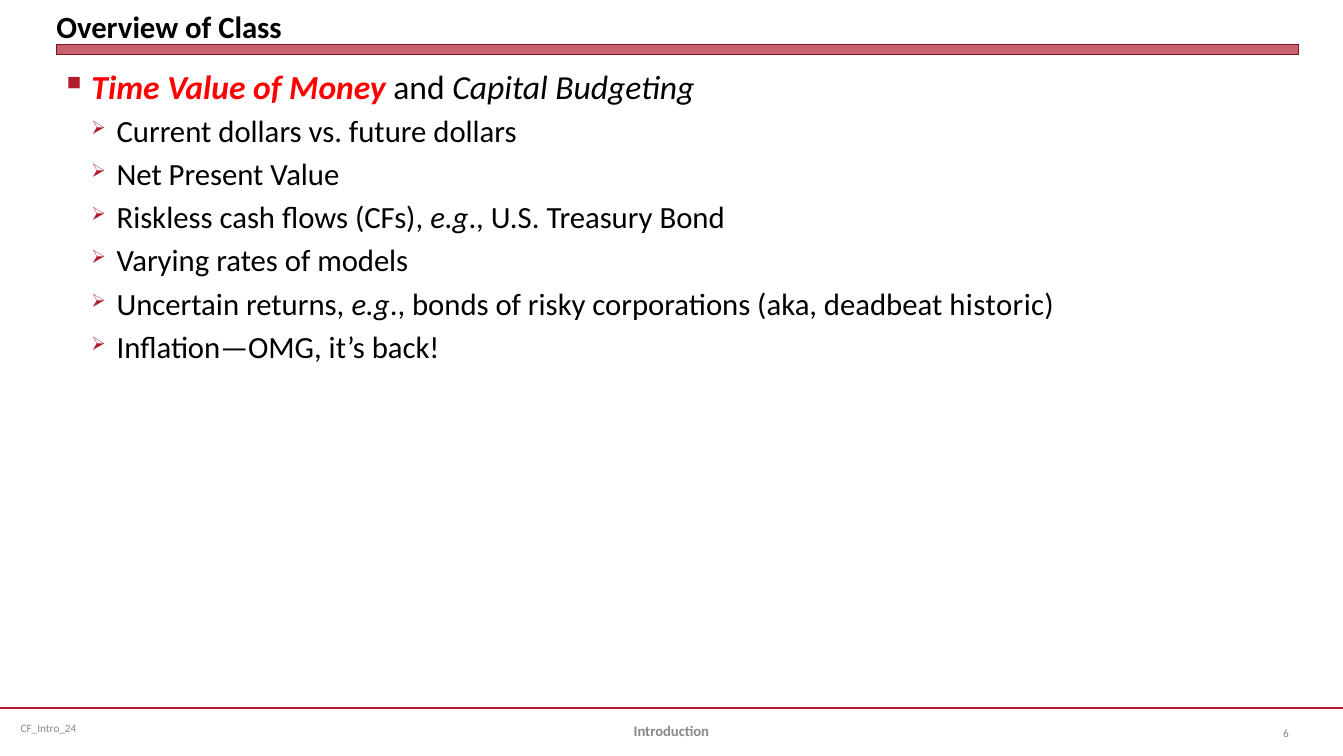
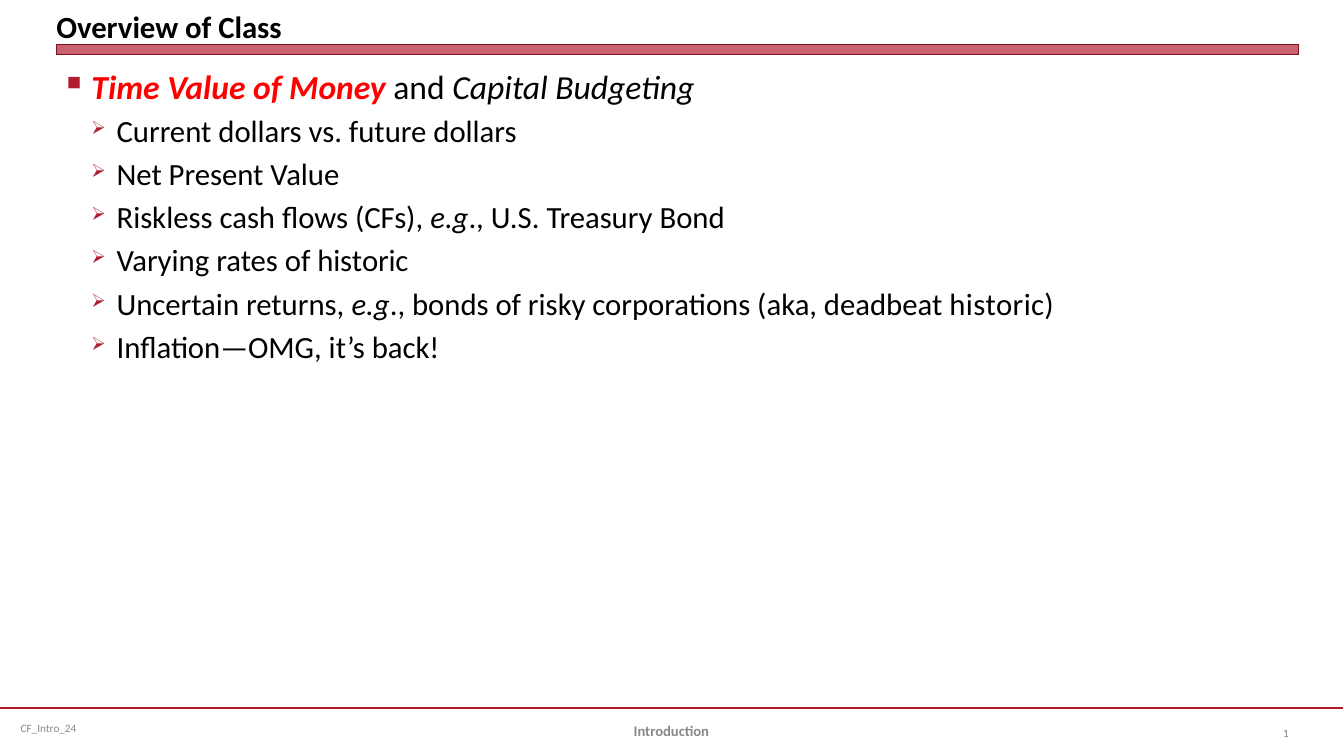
of models: models -> historic
6: 6 -> 1
